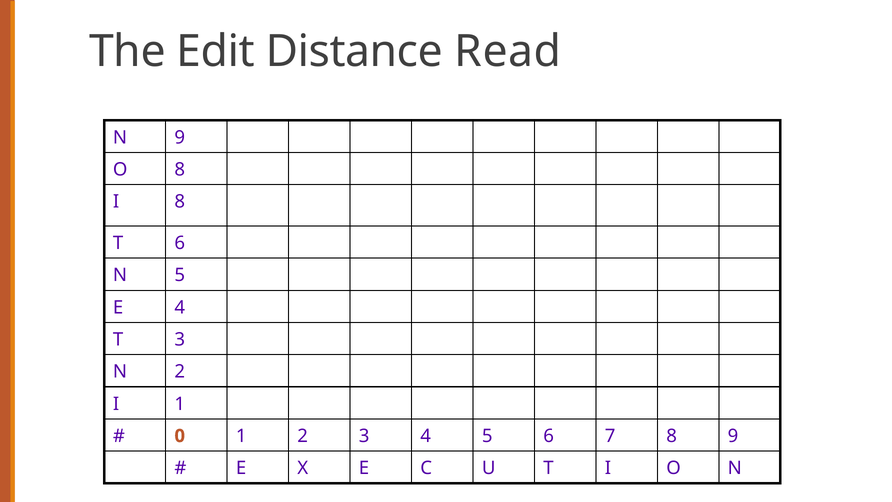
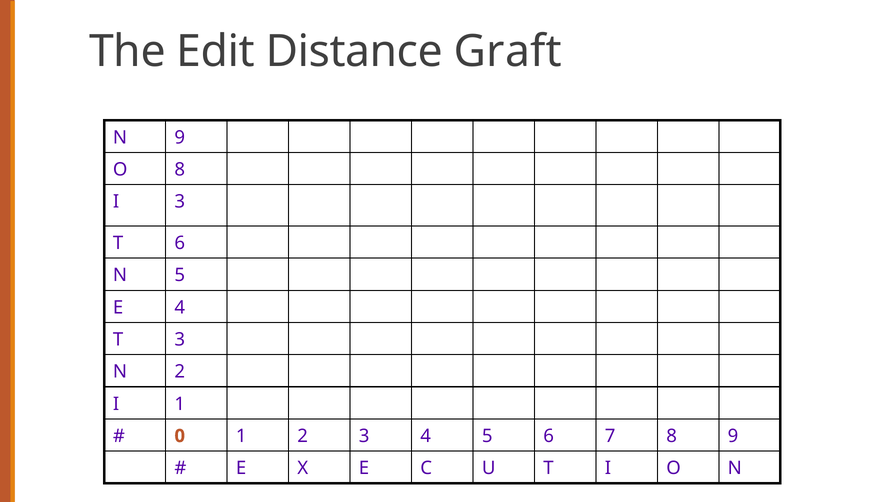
Read: Read -> Graft
I 8: 8 -> 3
